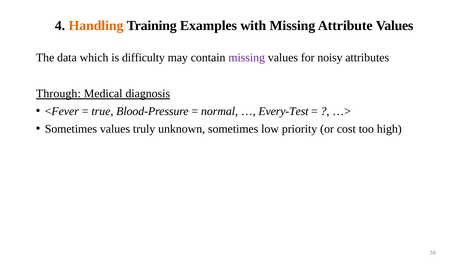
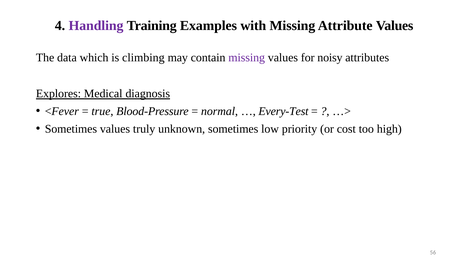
Handling colour: orange -> purple
difficulty: difficulty -> climbing
Through: Through -> Explores
